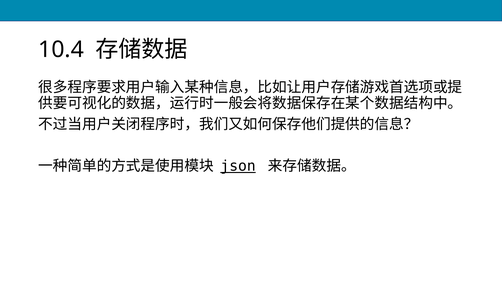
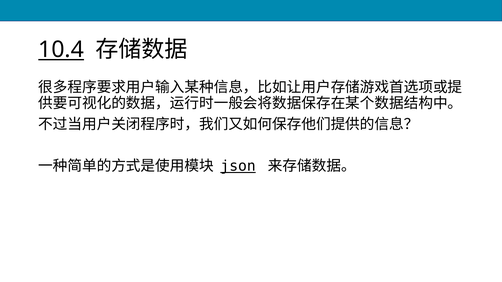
10.4 underline: none -> present
